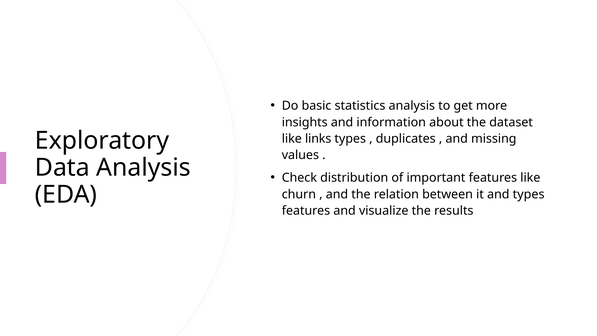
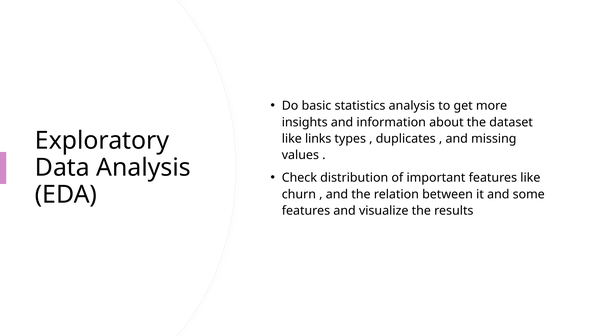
and types: types -> some
